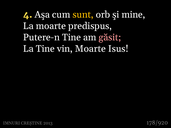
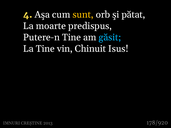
mine: mine -> pătat
găsit colour: pink -> light blue
vin Moarte: Moarte -> Chinuit
